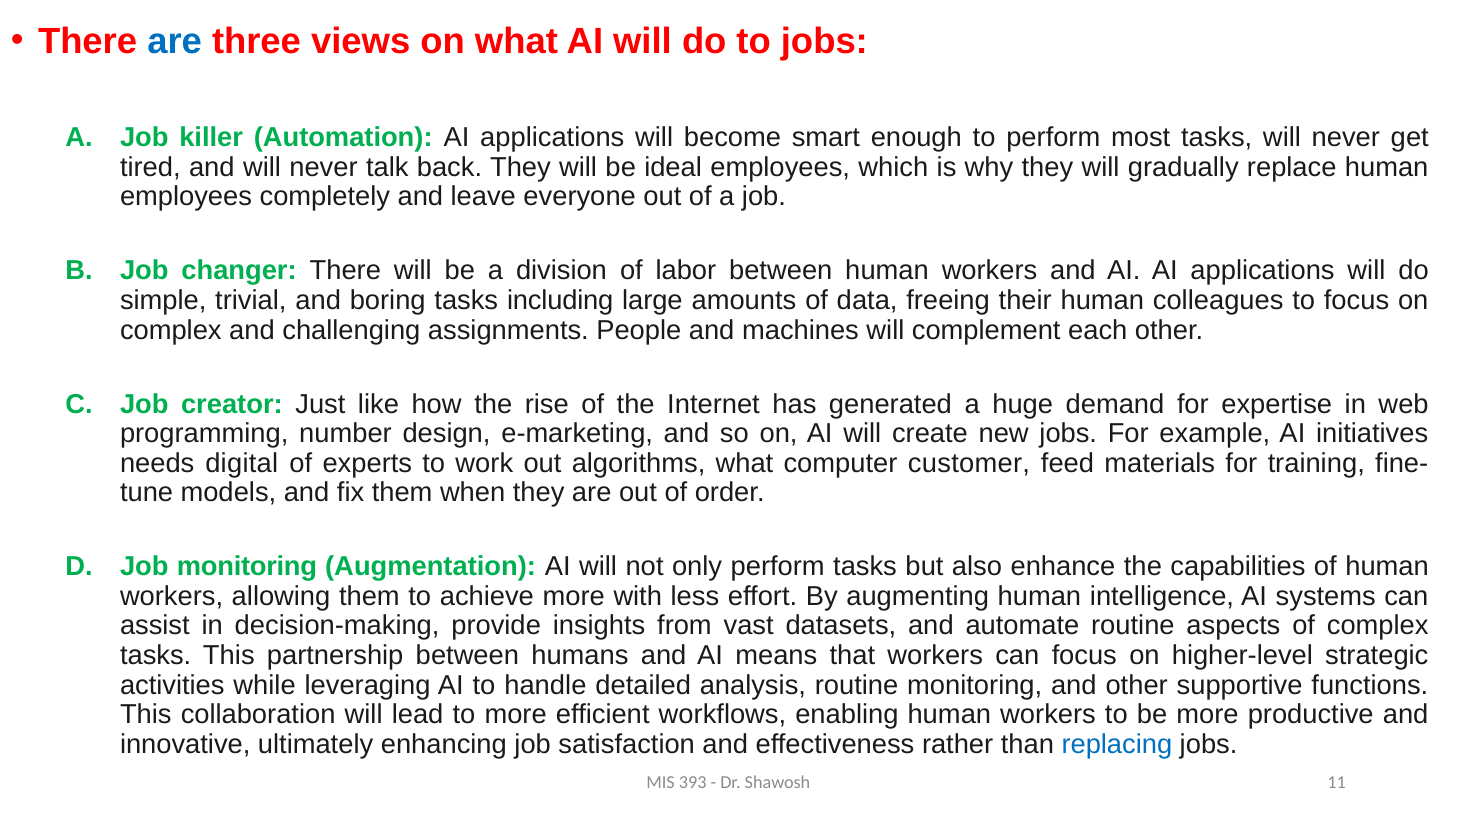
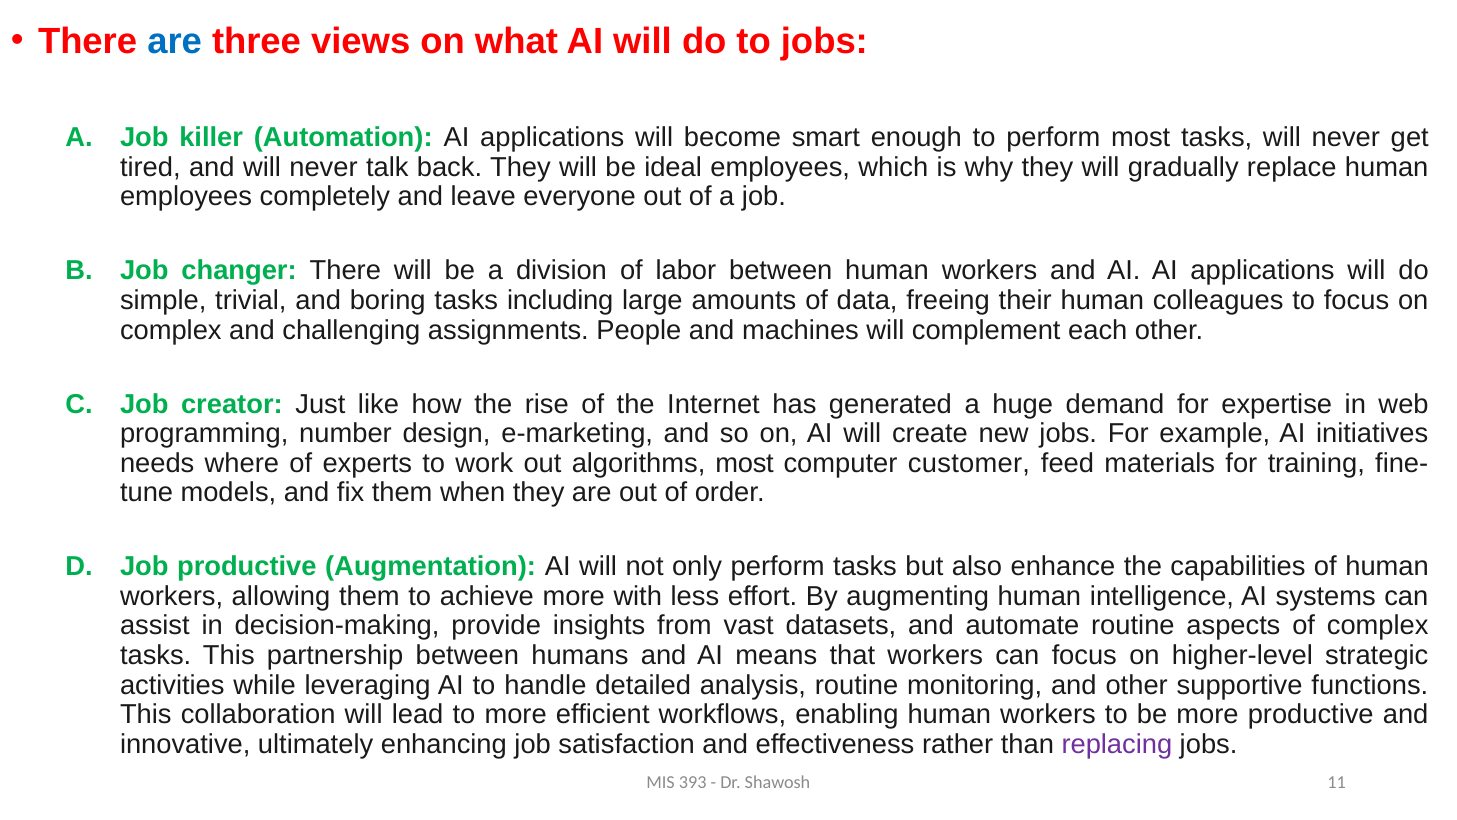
digital: digital -> where
algorithms what: what -> most
Job monitoring: monitoring -> productive
replacing colour: blue -> purple
